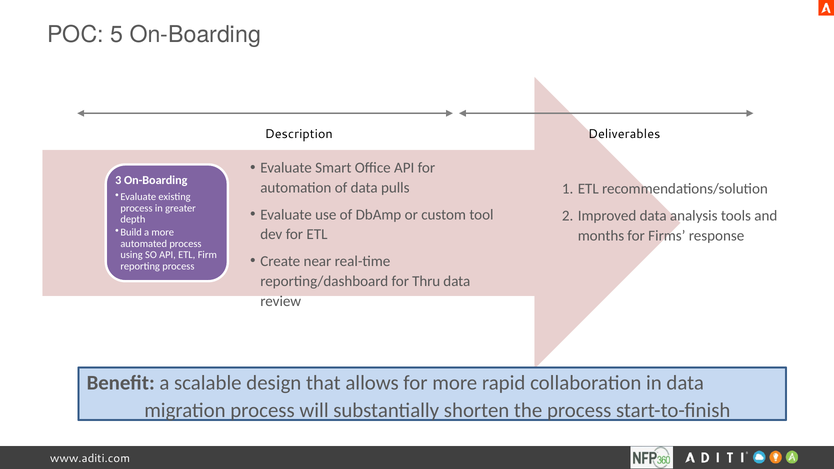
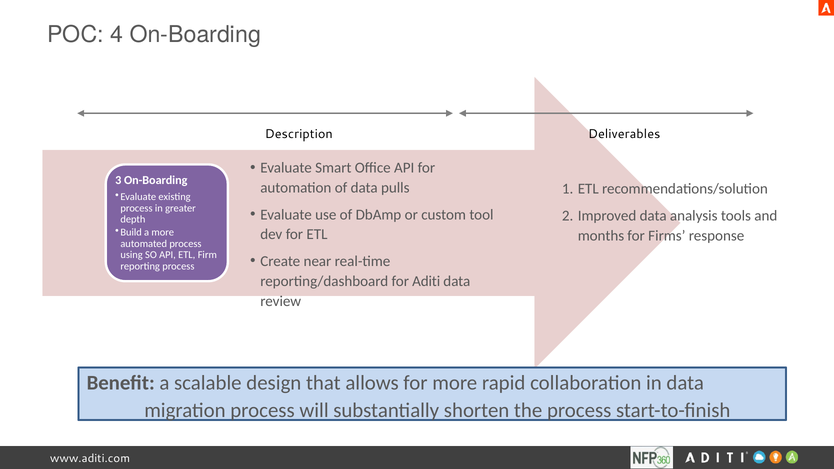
5: 5 -> 4
Thru: Thru -> Aditi
